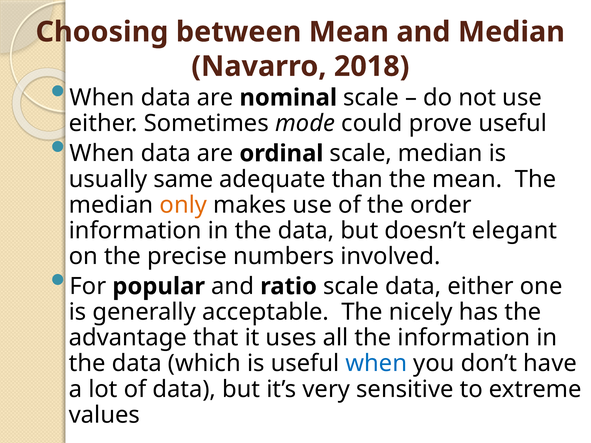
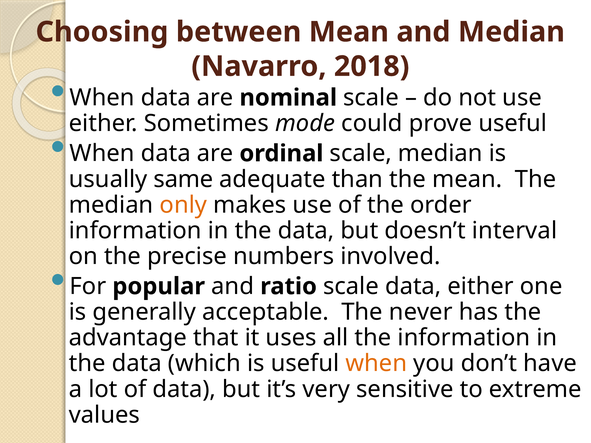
elegant: elegant -> interval
nicely: nicely -> never
when at (376, 364) colour: blue -> orange
